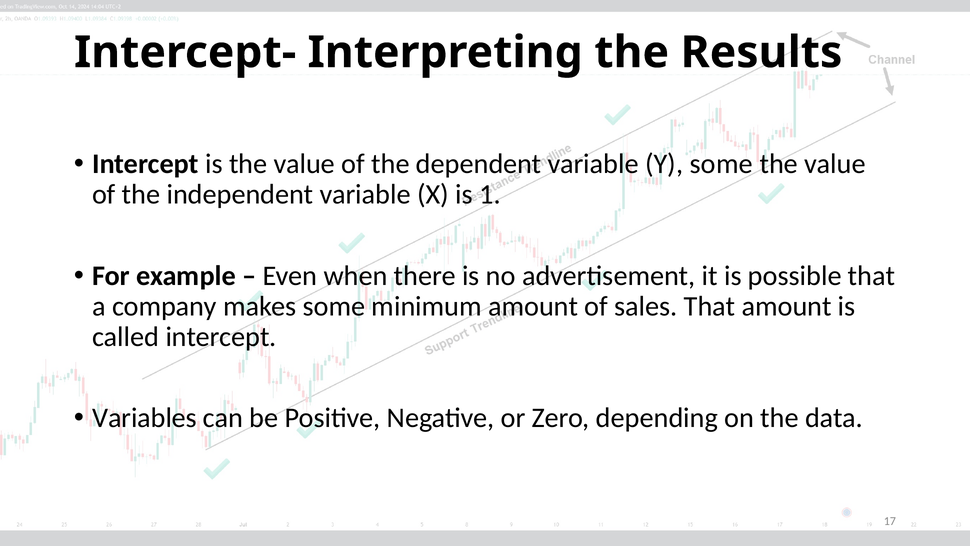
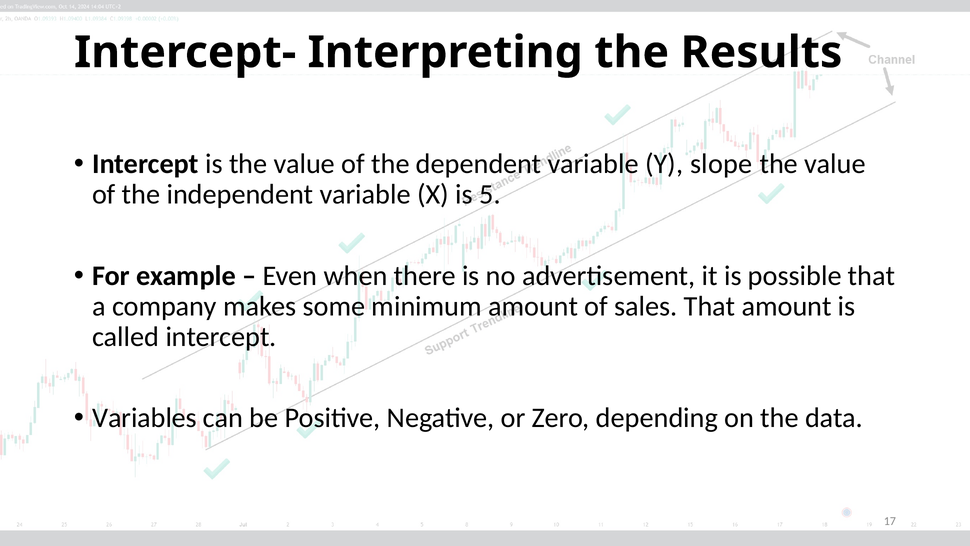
Y some: some -> slope
1: 1 -> 5
